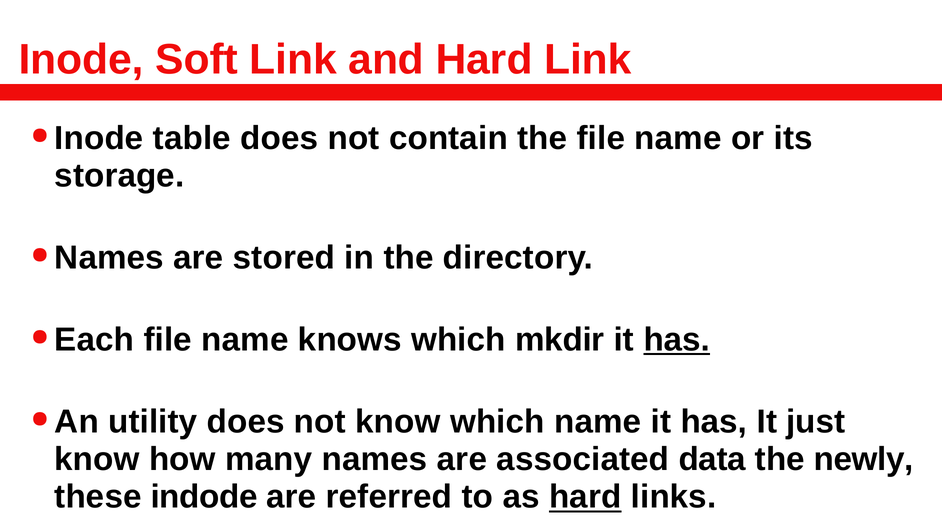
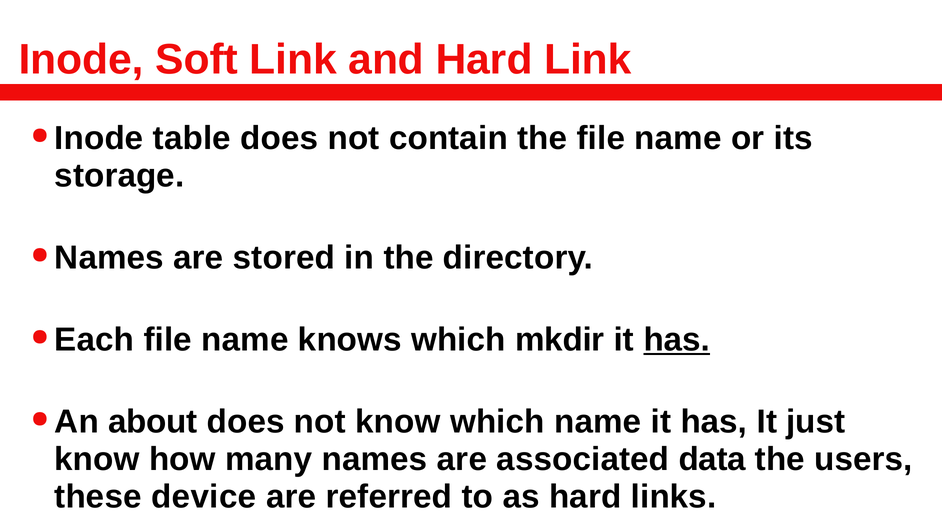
utility: utility -> about
newly: newly -> users
indode: indode -> device
hard at (585, 497) underline: present -> none
